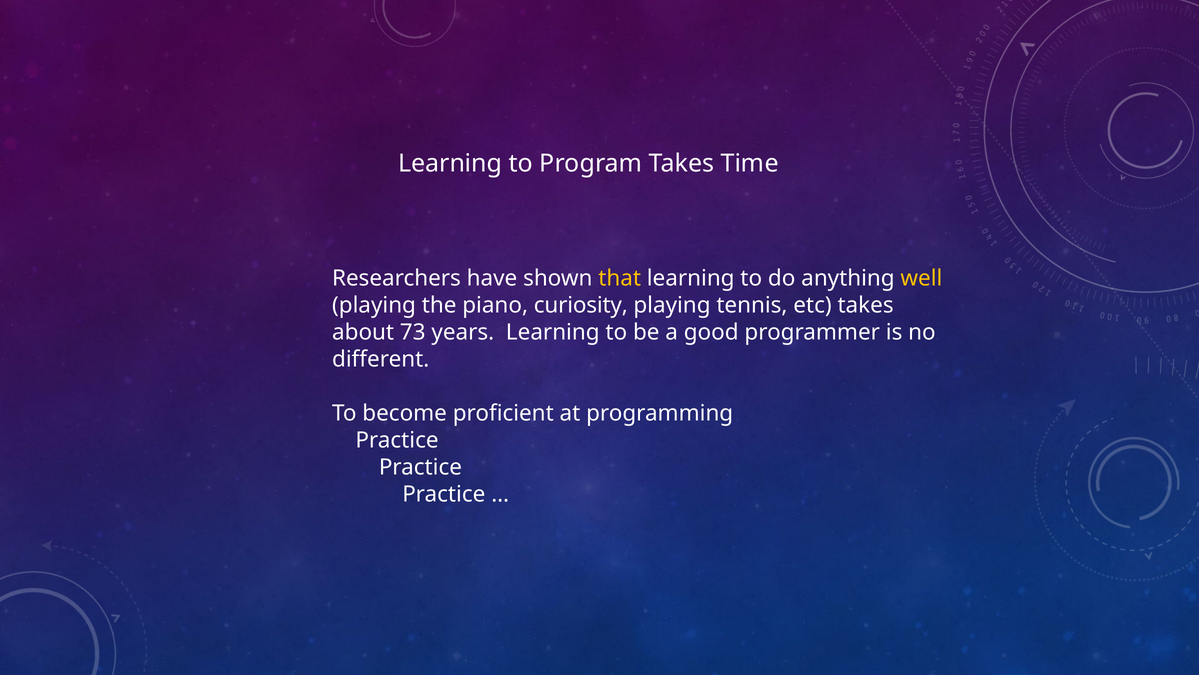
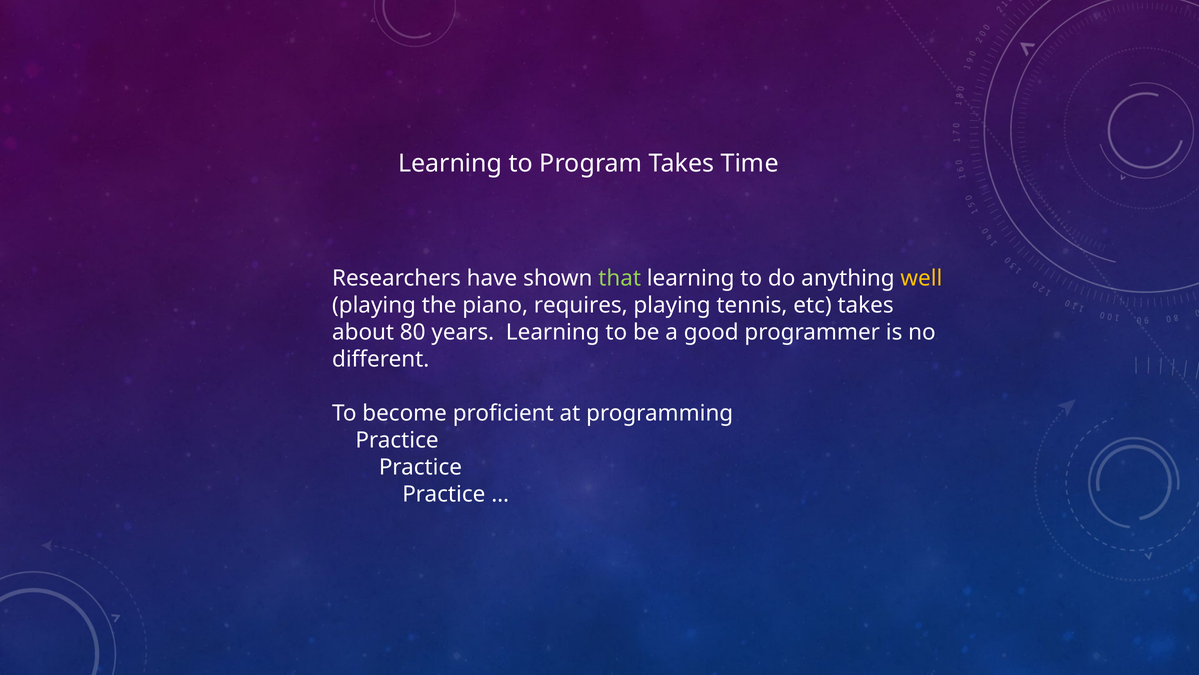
that colour: yellow -> light green
curiosity: curiosity -> requires
73: 73 -> 80
